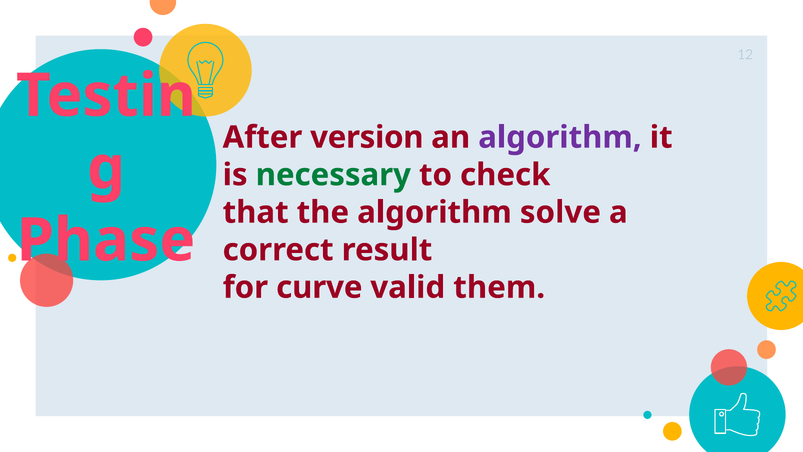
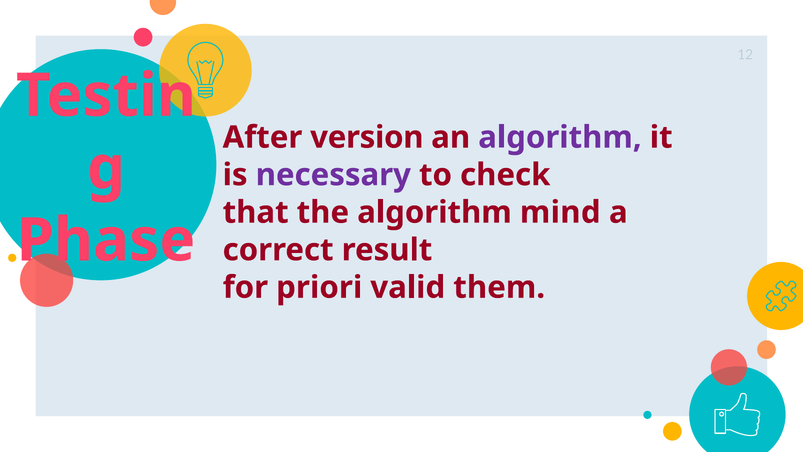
necessary colour: green -> purple
solve: solve -> mind
curve: curve -> priori
